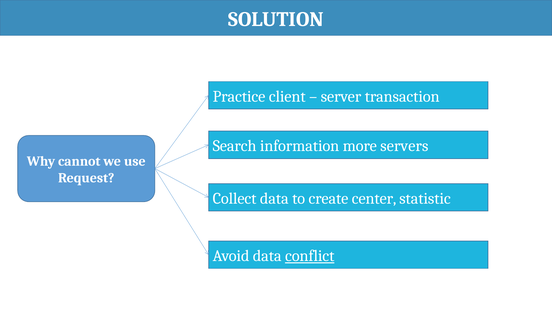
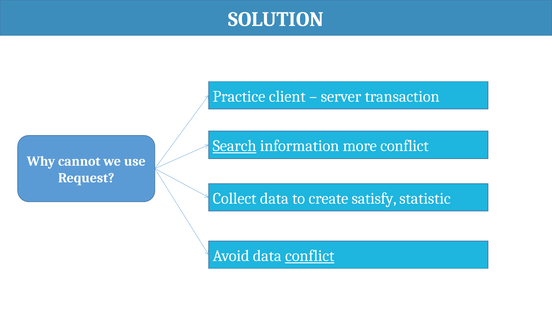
Search underline: none -> present
more servers: servers -> conflict
center: center -> satisfy
